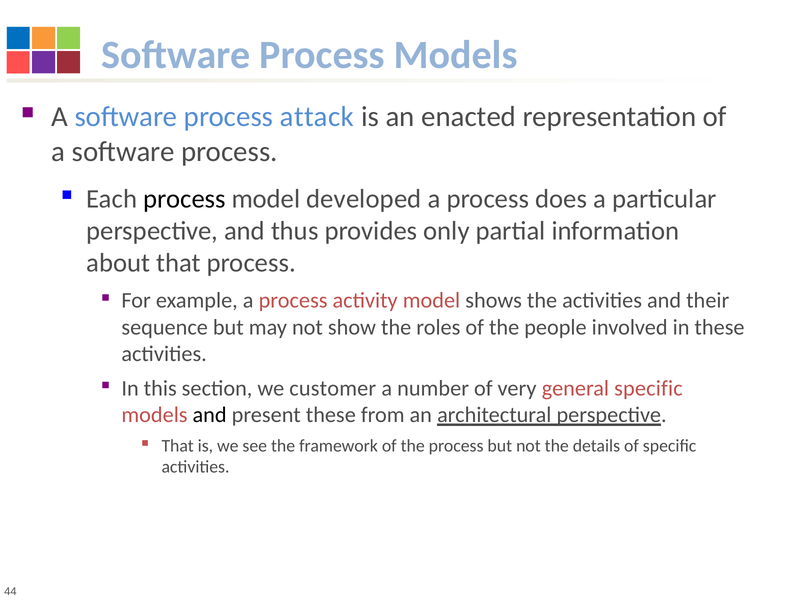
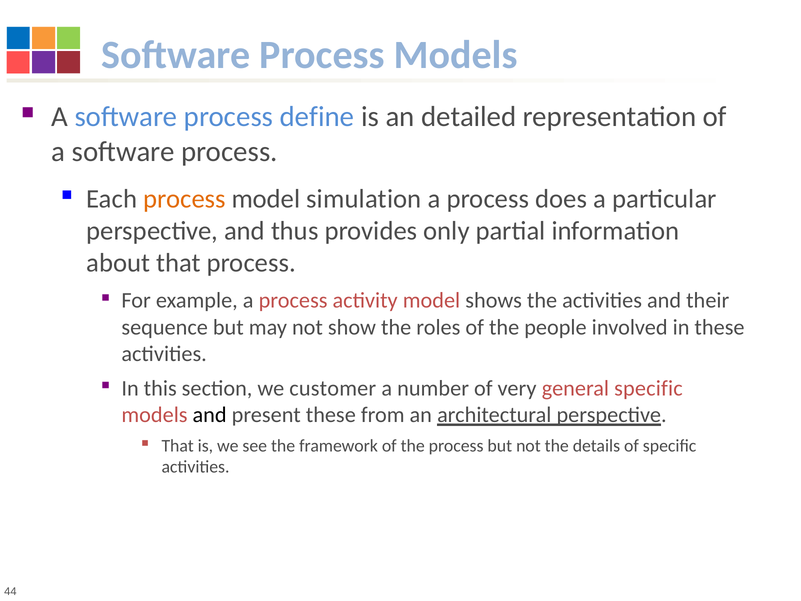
attack: attack -> define
enacted: enacted -> detailed
process at (184, 199) colour: black -> orange
developed: developed -> simulation
